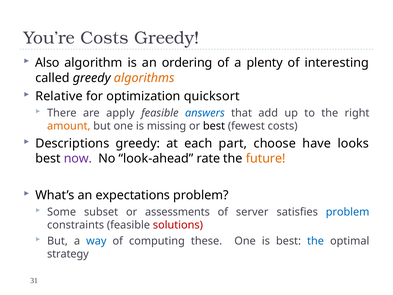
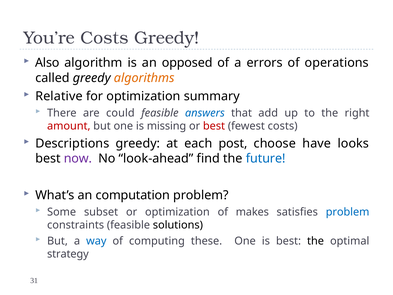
ordering: ordering -> opposed
plenty: plenty -> errors
interesting: interesting -> operations
quicksort: quicksort -> summary
apply: apply -> could
amount colour: orange -> red
best at (214, 126) colour: black -> red
part: part -> post
rate: rate -> find
future colour: orange -> blue
expectations: expectations -> computation
or assessments: assessments -> optimization
server: server -> makes
solutions colour: red -> black
the at (316, 241) colour: blue -> black
